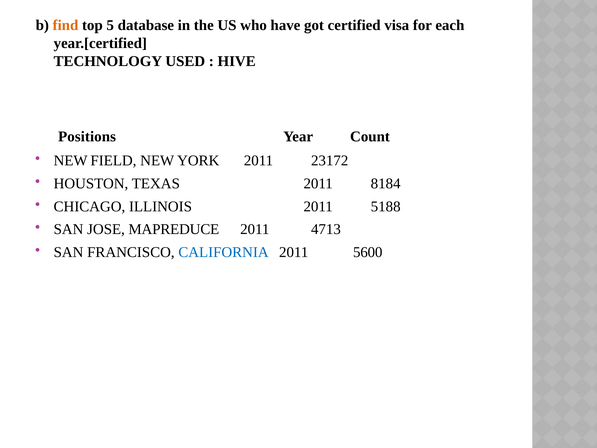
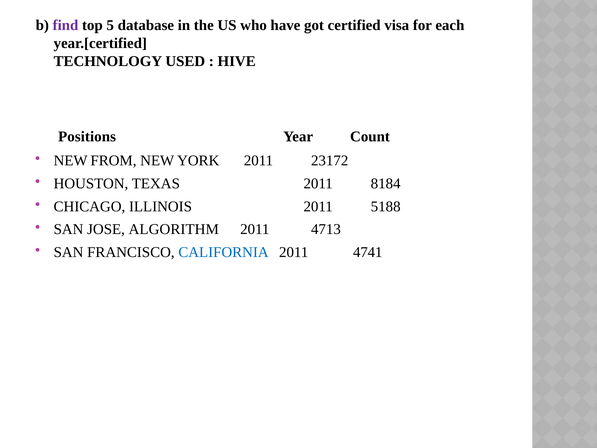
find colour: orange -> purple
FIELD: FIELD -> FROM
MAPREDUCE: MAPREDUCE -> ALGORITHM
5600: 5600 -> 4741
